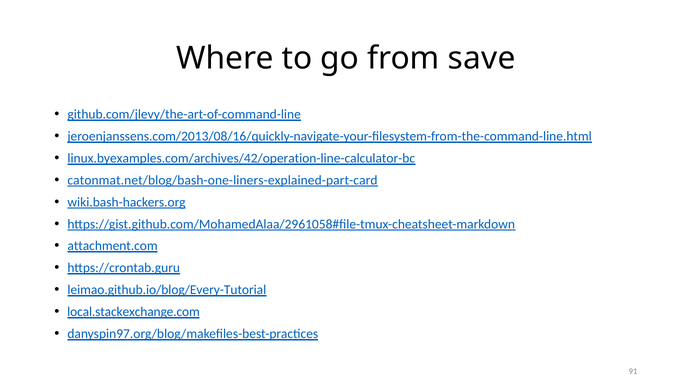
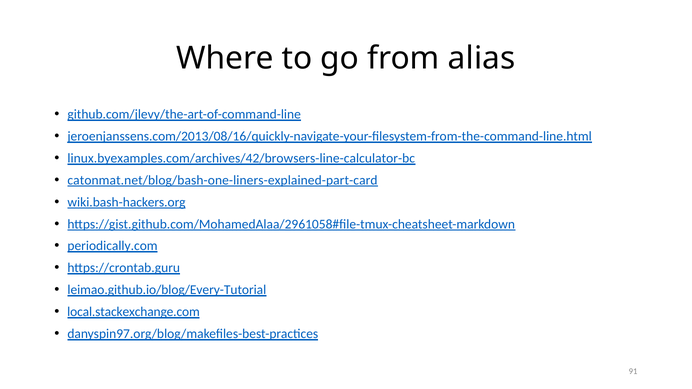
save: save -> alias
linux.byexamples.com/archives/42/operation-line-calculator-bc: linux.byexamples.com/archives/42/operation-line-calculator-bc -> linux.byexamples.com/archives/42/browsers-line-calculator-bc
attachment.com: attachment.com -> periodically.com
